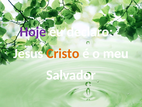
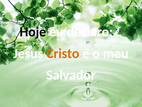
Hoje colour: purple -> black
